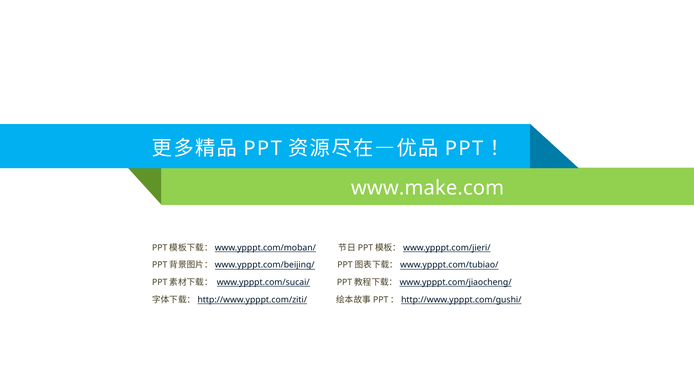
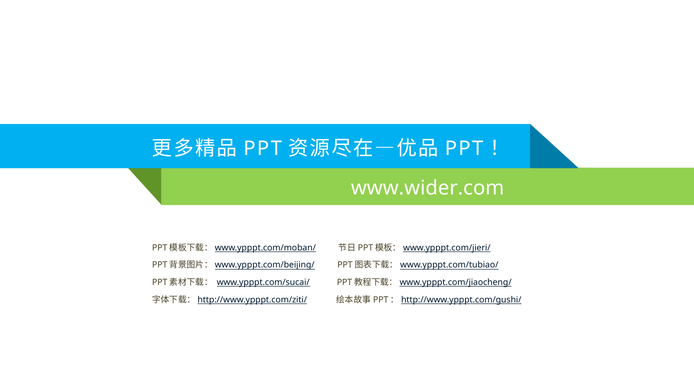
www.make.com: www.make.com -> www.wider.com
